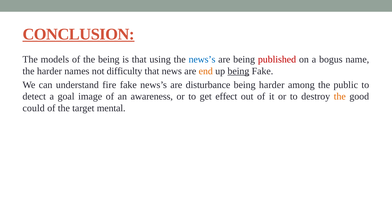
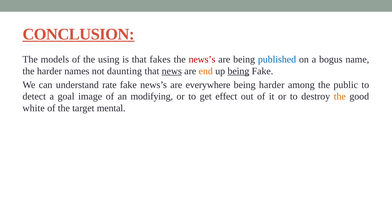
the being: being -> using
using: using -> fakes
news’s at (202, 59) colour: blue -> red
published colour: red -> blue
difficulty: difficulty -> daunting
news underline: none -> present
fire: fire -> rate
disturbance: disturbance -> everywhere
awareness: awareness -> modifying
could: could -> white
